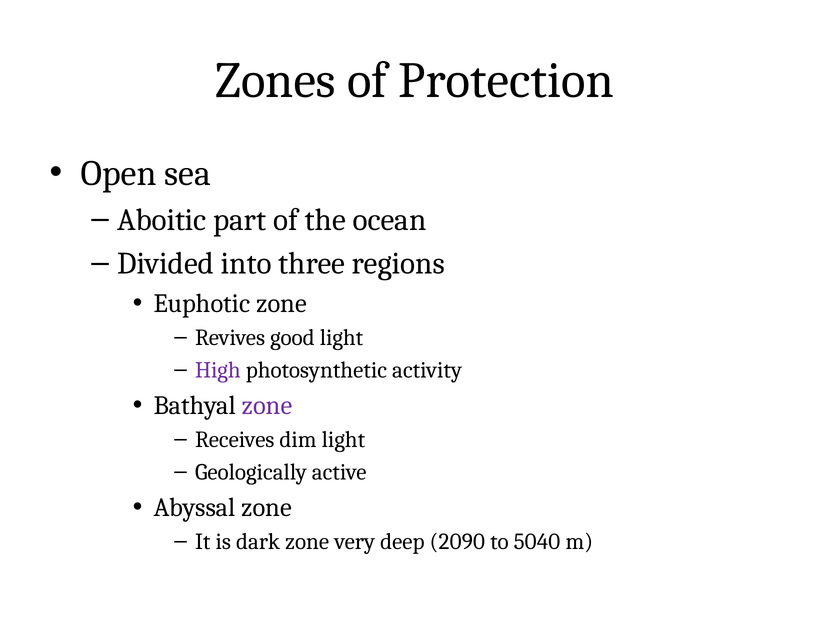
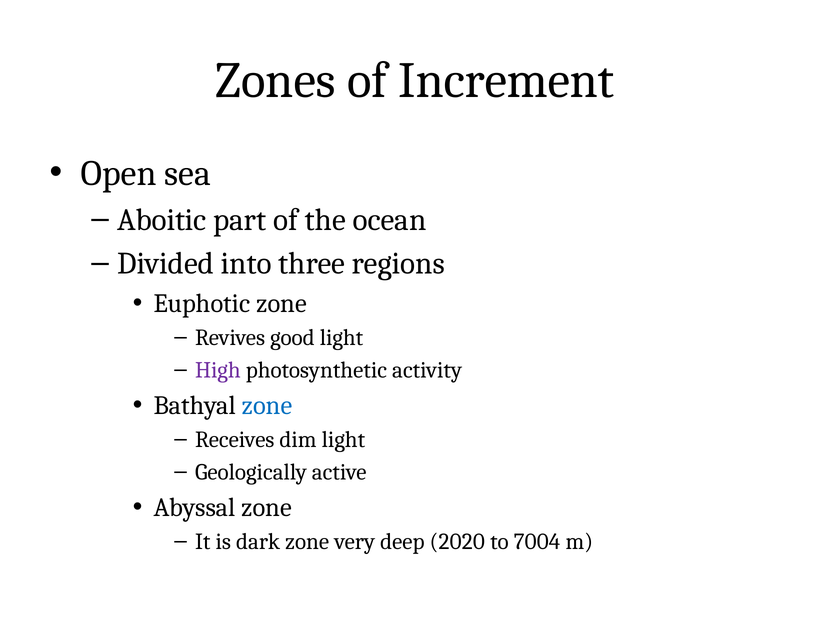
Protection: Protection -> Increment
zone at (267, 405) colour: purple -> blue
2090: 2090 -> 2020
5040: 5040 -> 7004
